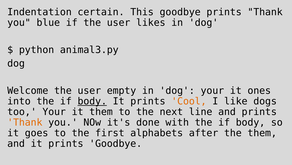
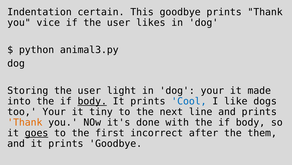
blue: blue -> vice
Welcome: Welcome -> Storing
empty: empty -> light
ones: ones -> made
Cool colour: orange -> blue
it them: them -> tiny
goes underline: none -> present
alphabets: alphabets -> incorrect
